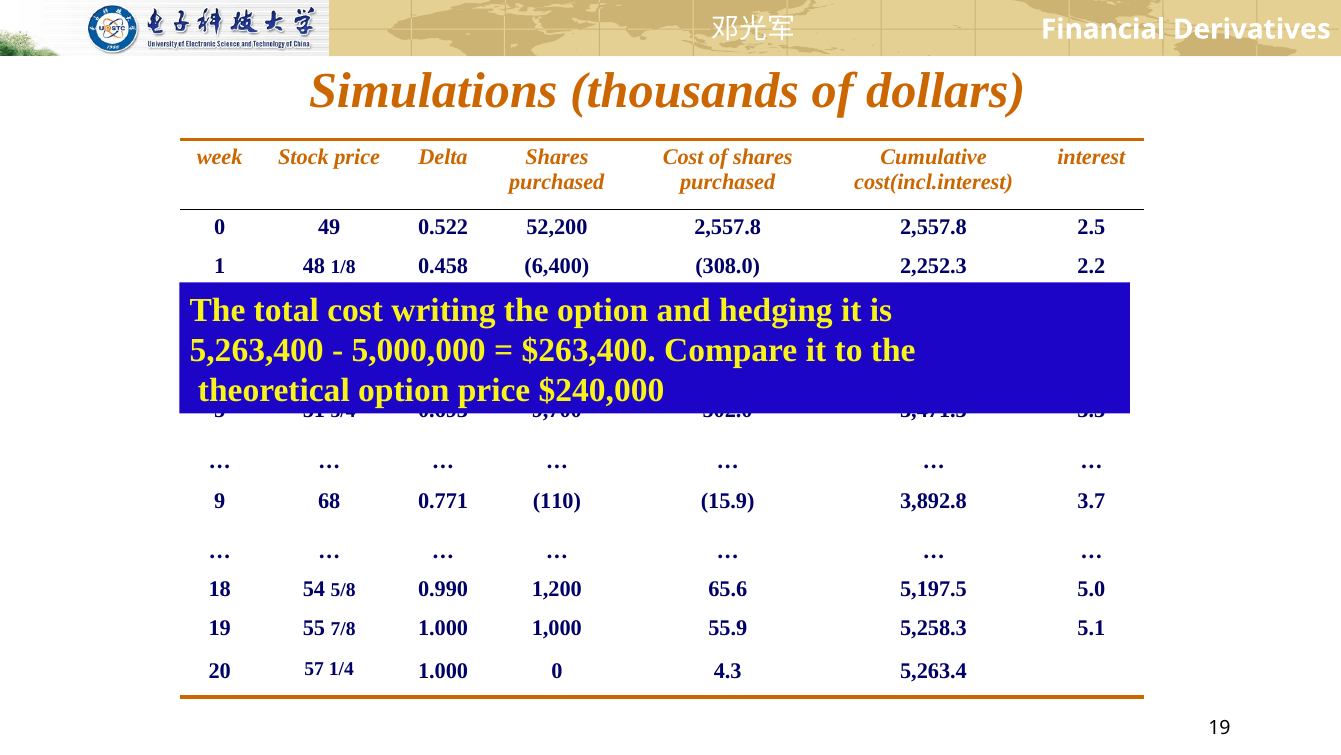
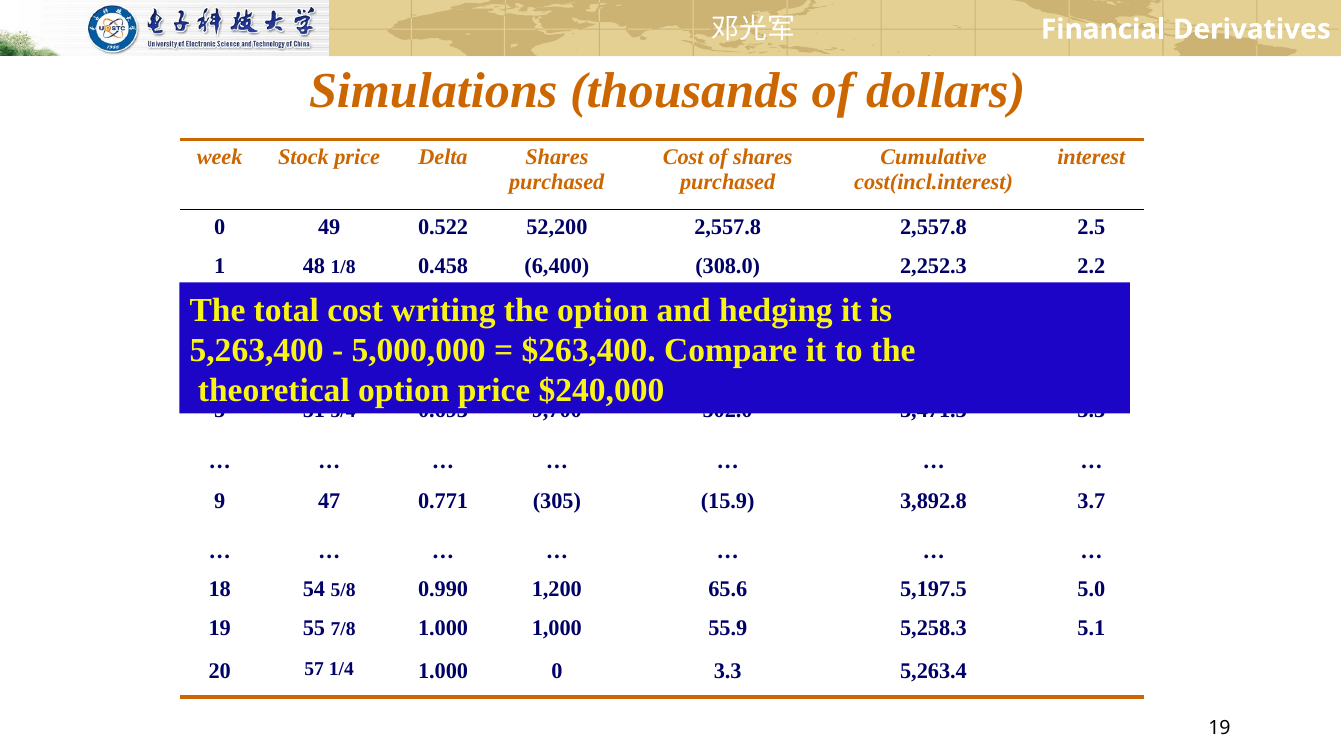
9 68: 68 -> 47
110: 110 -> 305
0 4.3: 4.3 -> 3.3
